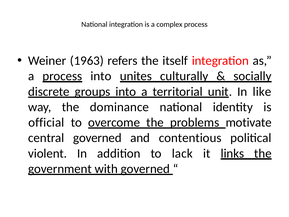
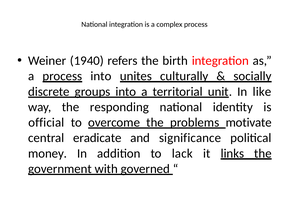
1963: 1963 -> 1940
itself: itself -> birth
dominance: dominance -> responding
central governed: governed -> eradicate
contentious: contentious -> significance
violent: violent -> money
